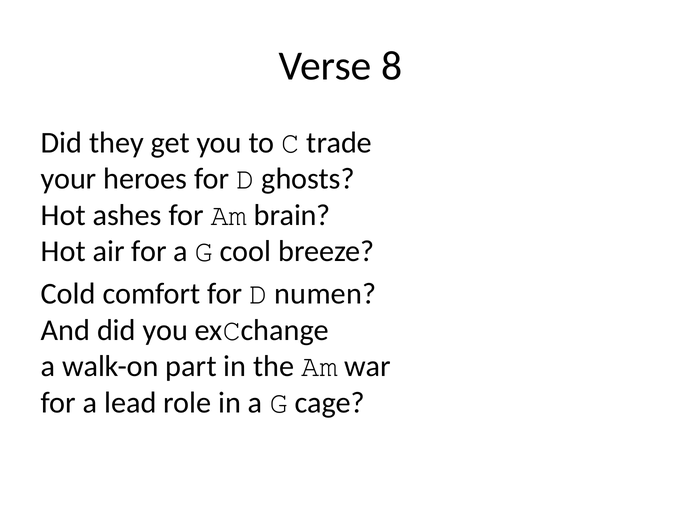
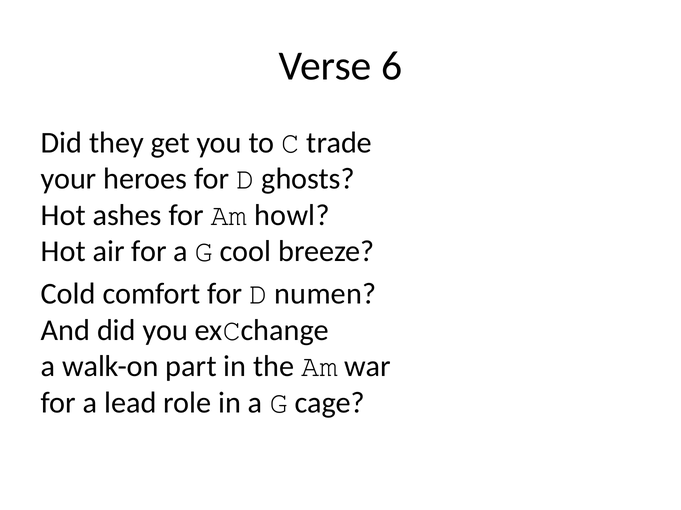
8: 8 -> 6
brain: brain -> howl
